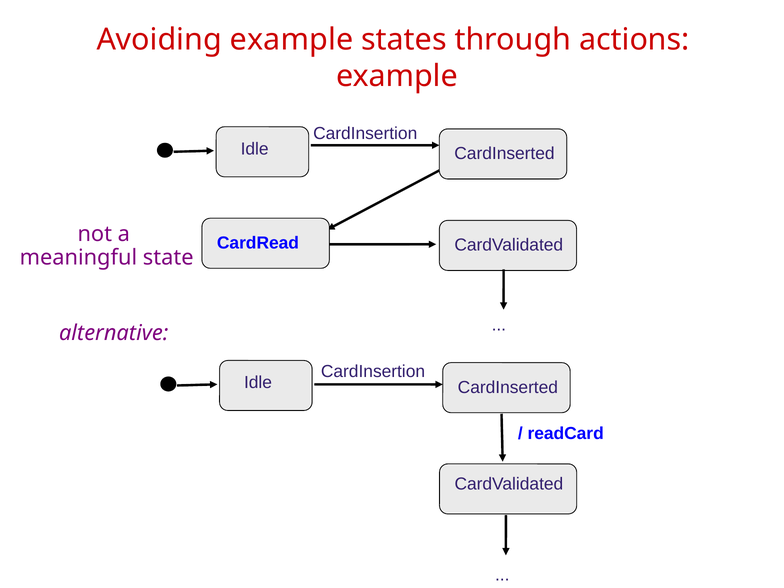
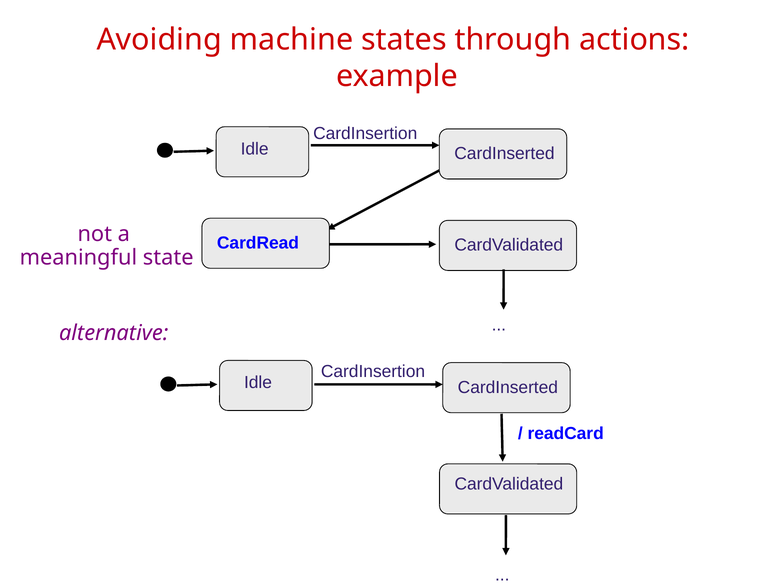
Avoiding example: example -> machine
